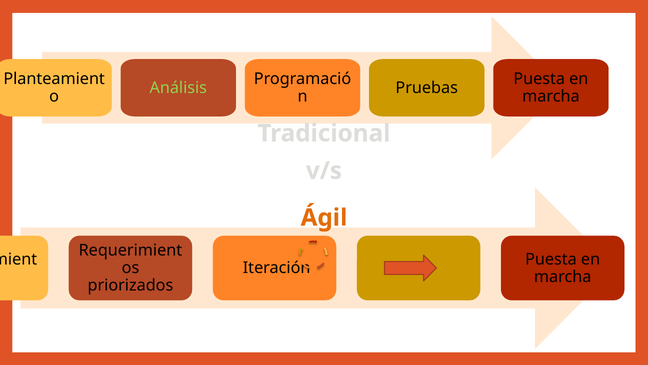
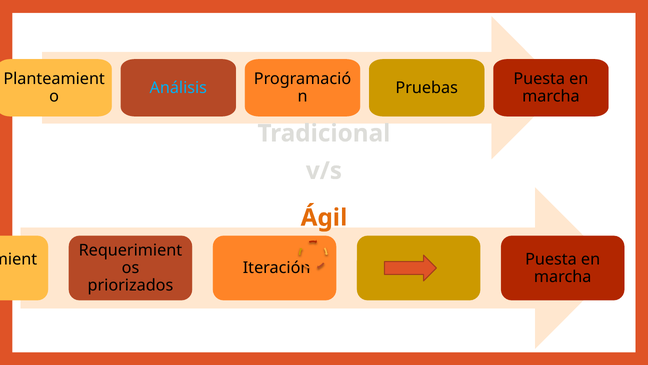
Análisis colour: light green -> light blue
